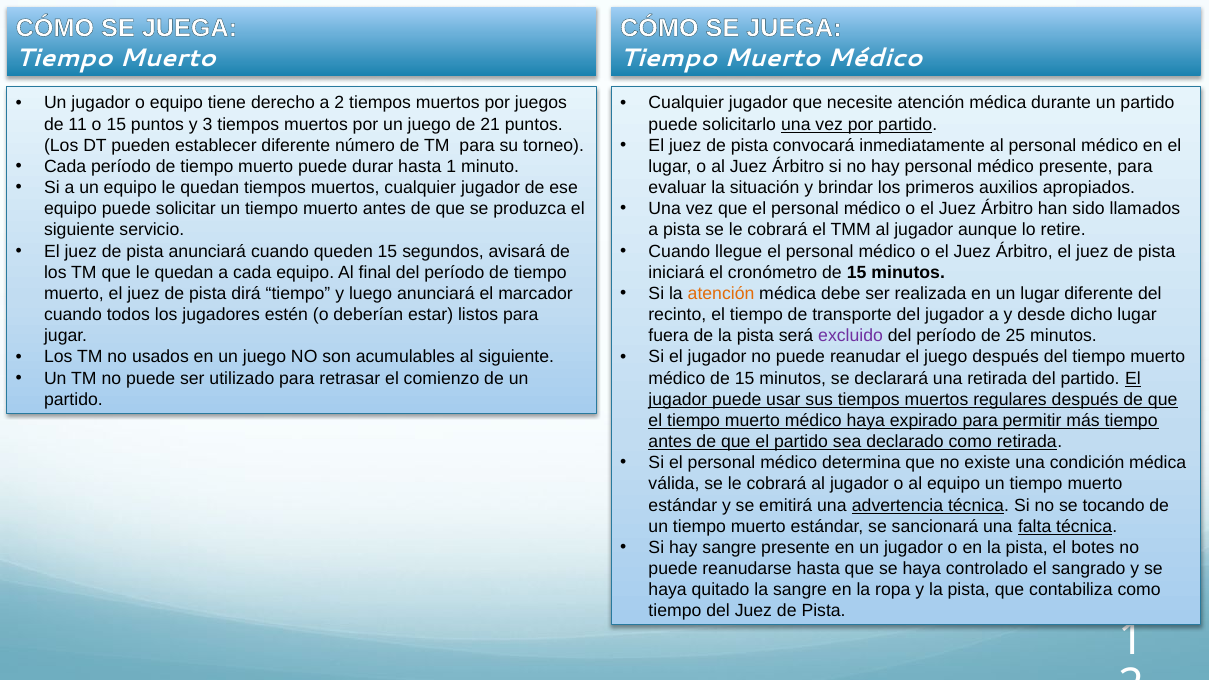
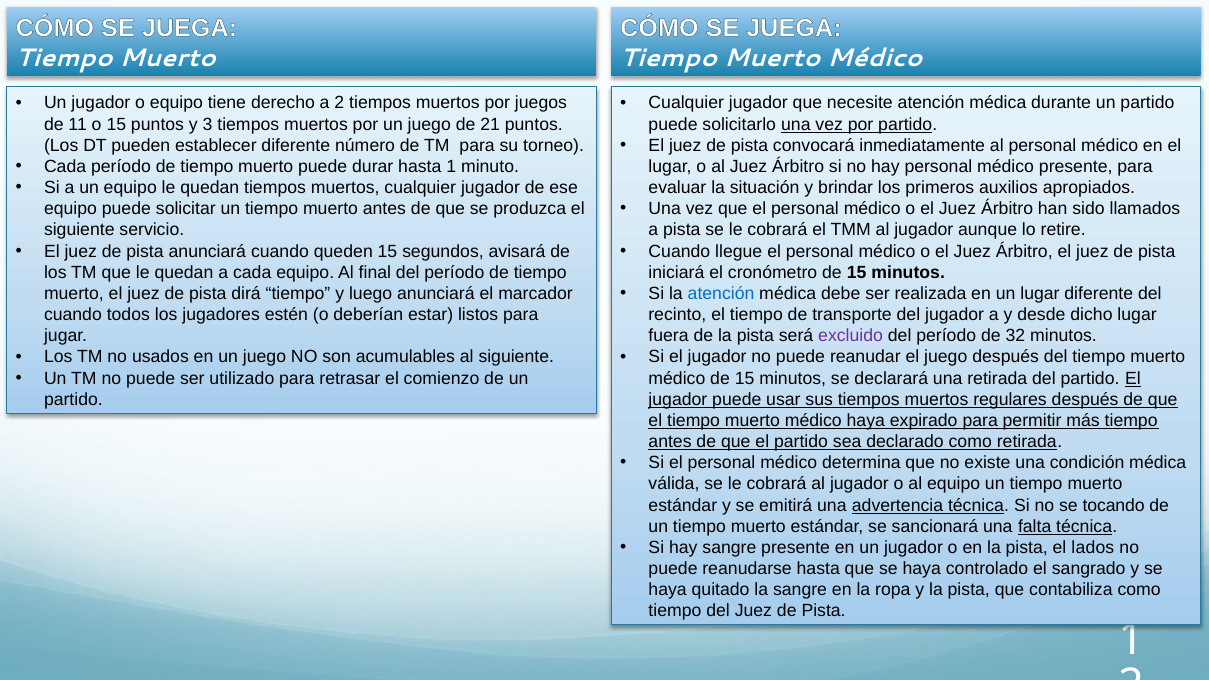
atención at (721, 294) colour: orange -> blue
25: 25 -> 32
botes: botes -> lados
